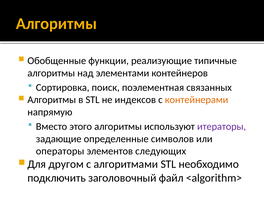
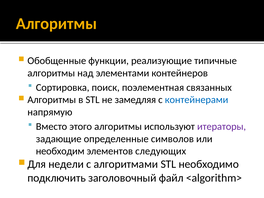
индексов: индексов -> замедляя
контейнерами colour: orange -> blue
операторы: операторы -> необходим
другом: другом -> недели
